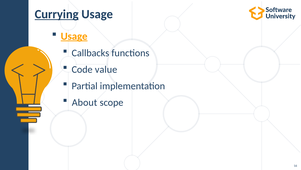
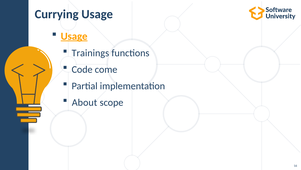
Currying underline: present -> none
Callbacks: Callbacks -> Trainings
value: value -> come
